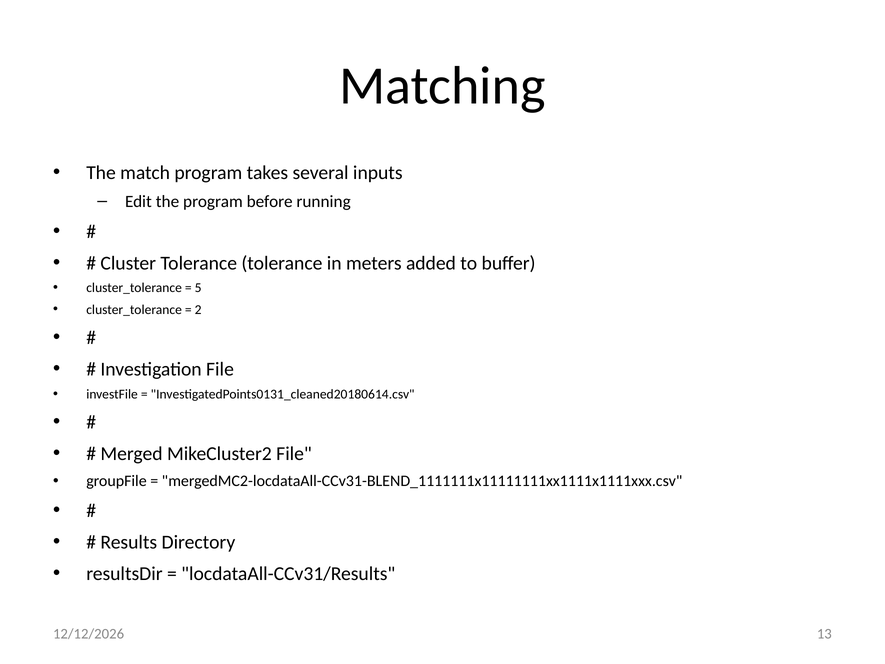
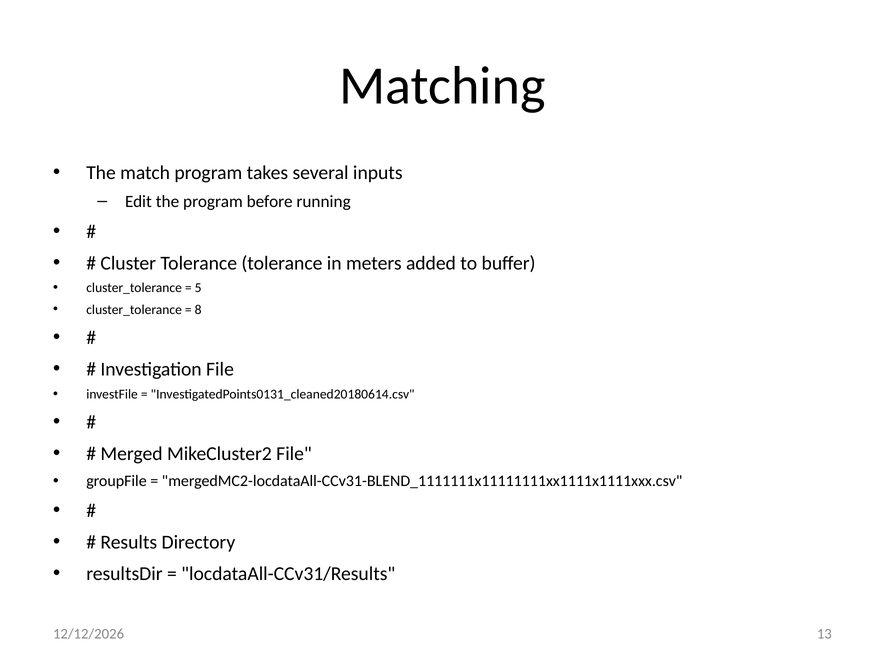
2: 2 -> 8
